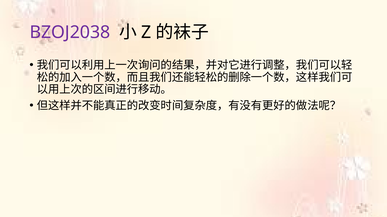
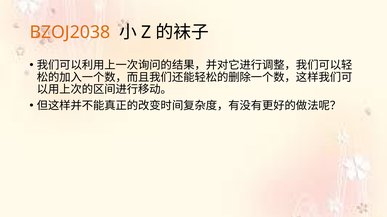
BZOJ2038 colour: purple -> orange
